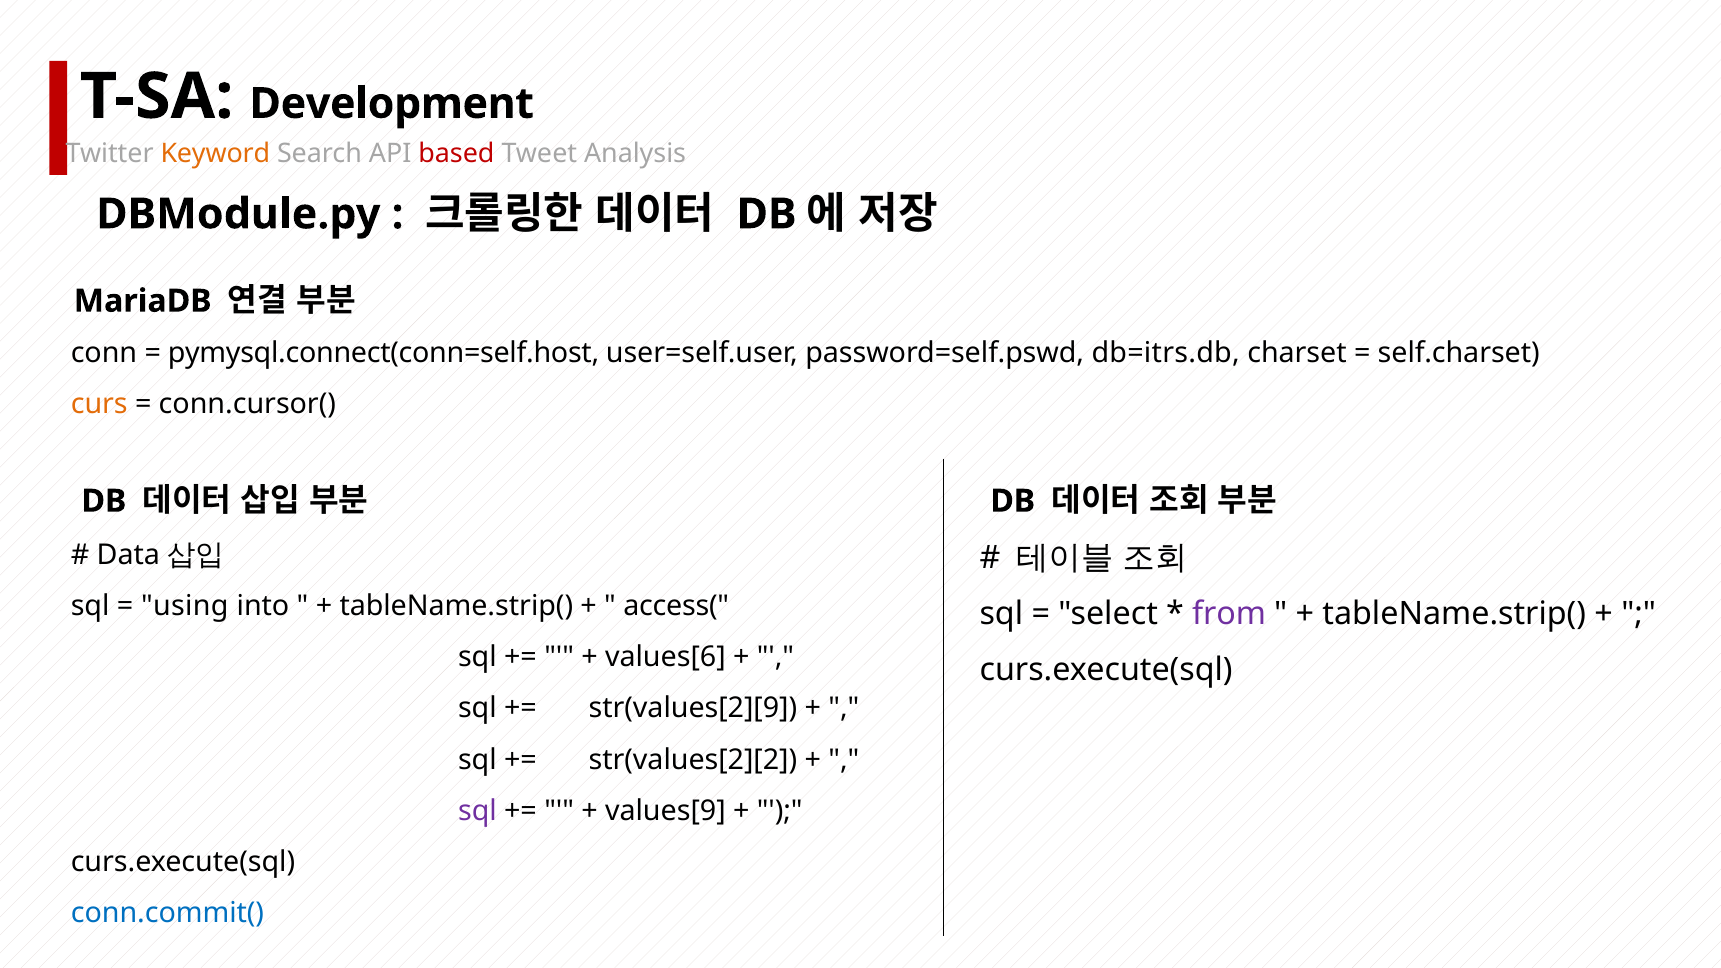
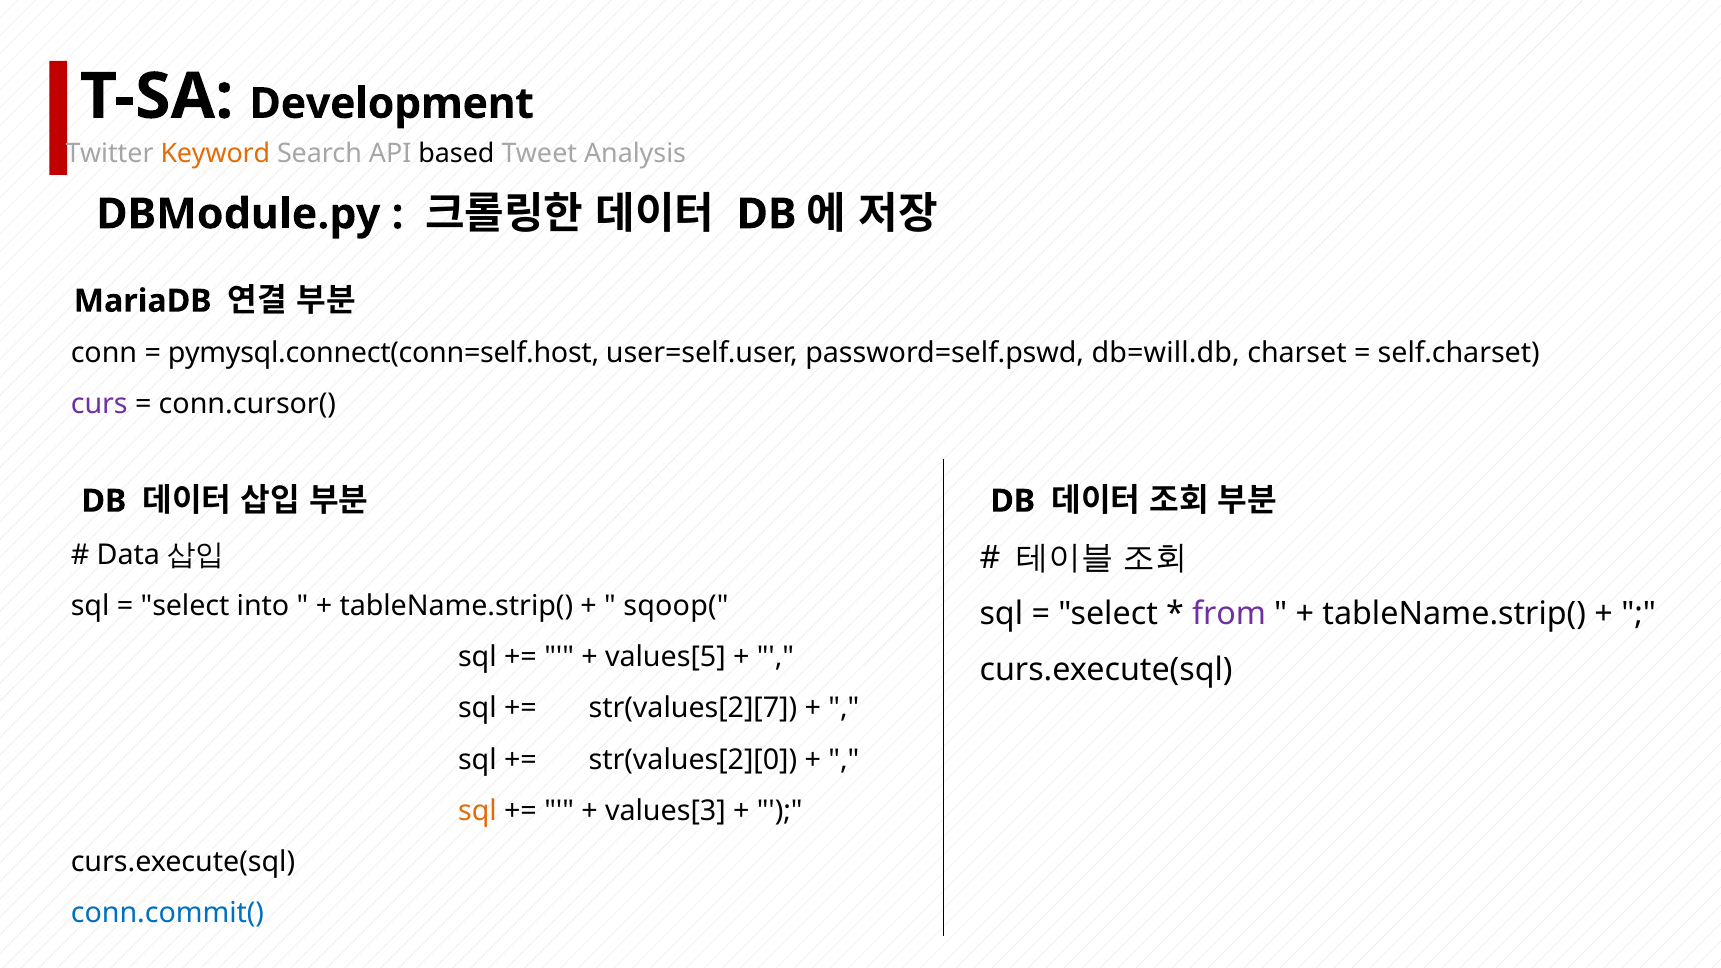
based colour: red -> black
db=itrs.db: db=itrs.db -> db=will.db
curs colour: orange -> purple
using at (185, 606): using -> select
access(: access( -> sqoop(
values[6: values[6 -> values[5
str(values[2][9: str(values[2][9 -> str(values[2][7
str(values[2][2: str(values[2][2 -> str(values[2][0
sql at (477, 811) colour: purple -> orange
values[9: values[9 -> values[3
